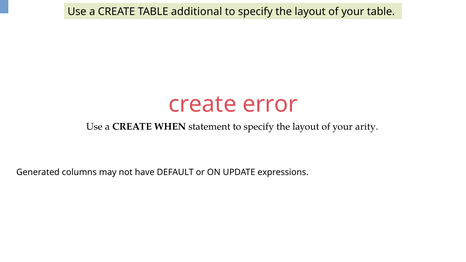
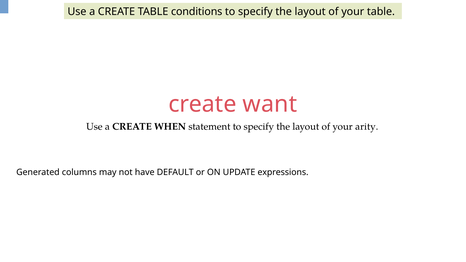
additional: additional -> conditions
error: error -> want
